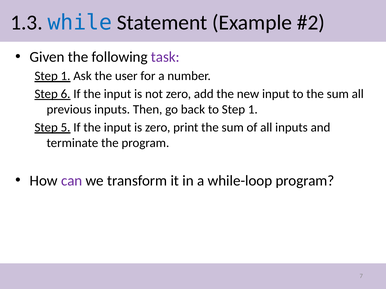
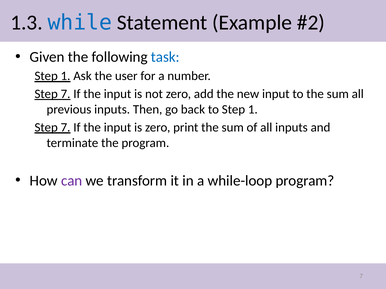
task colour: purple -> blue
6 at (66, 94): 6 -> 7
5 at (66, 128): 5 -> 7
